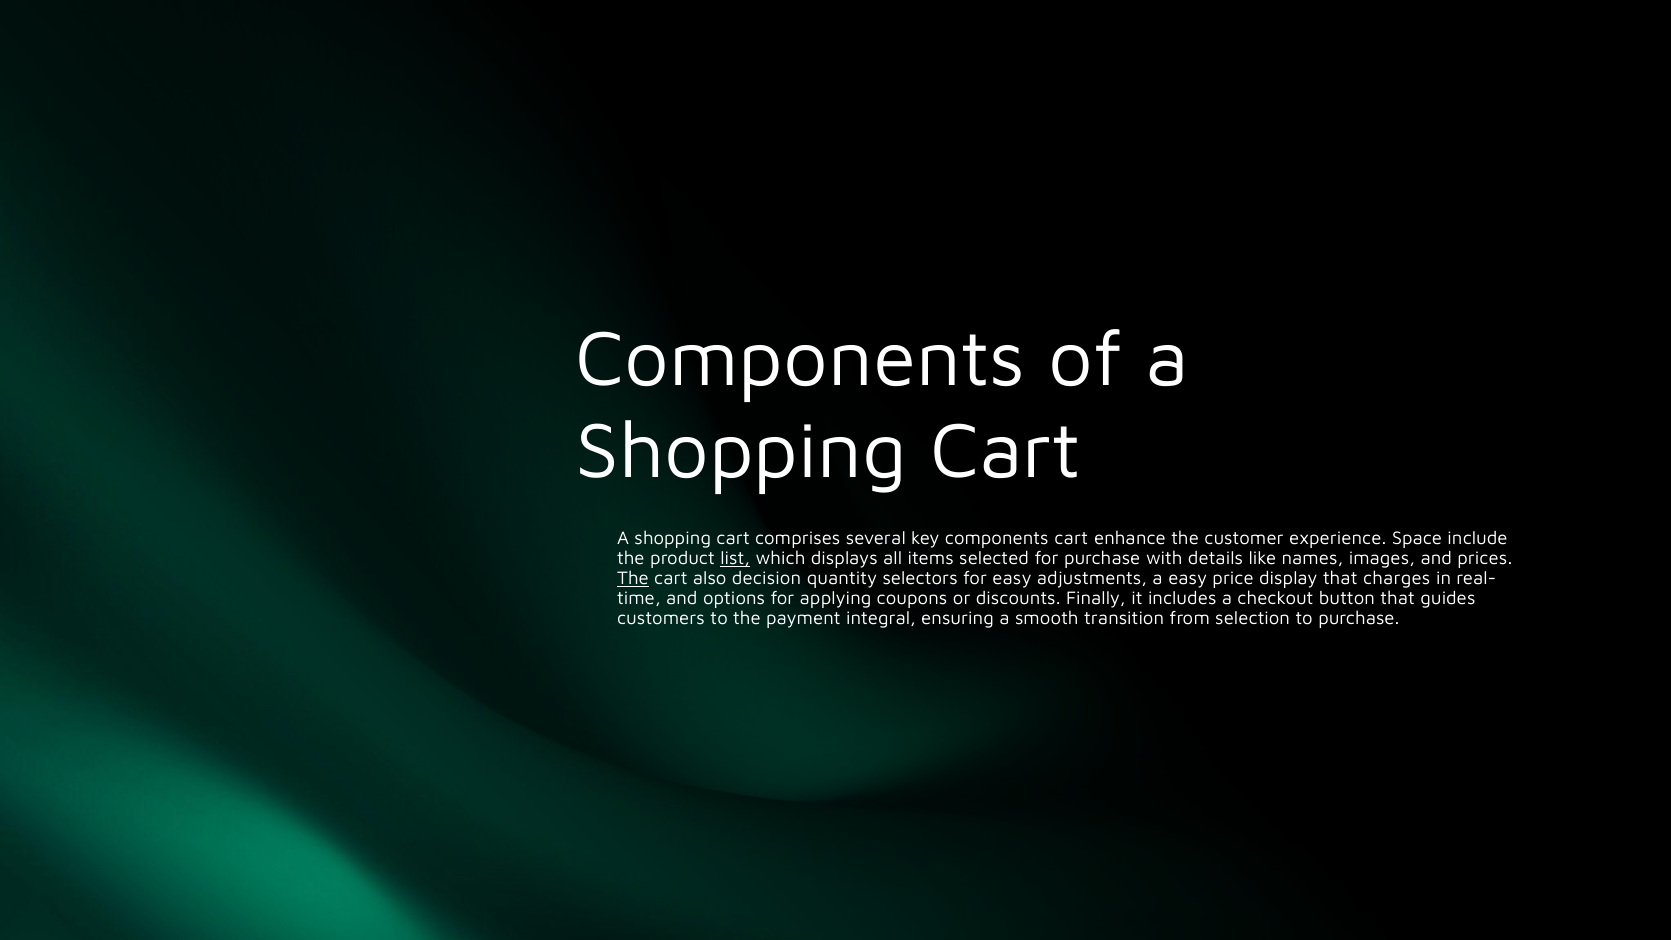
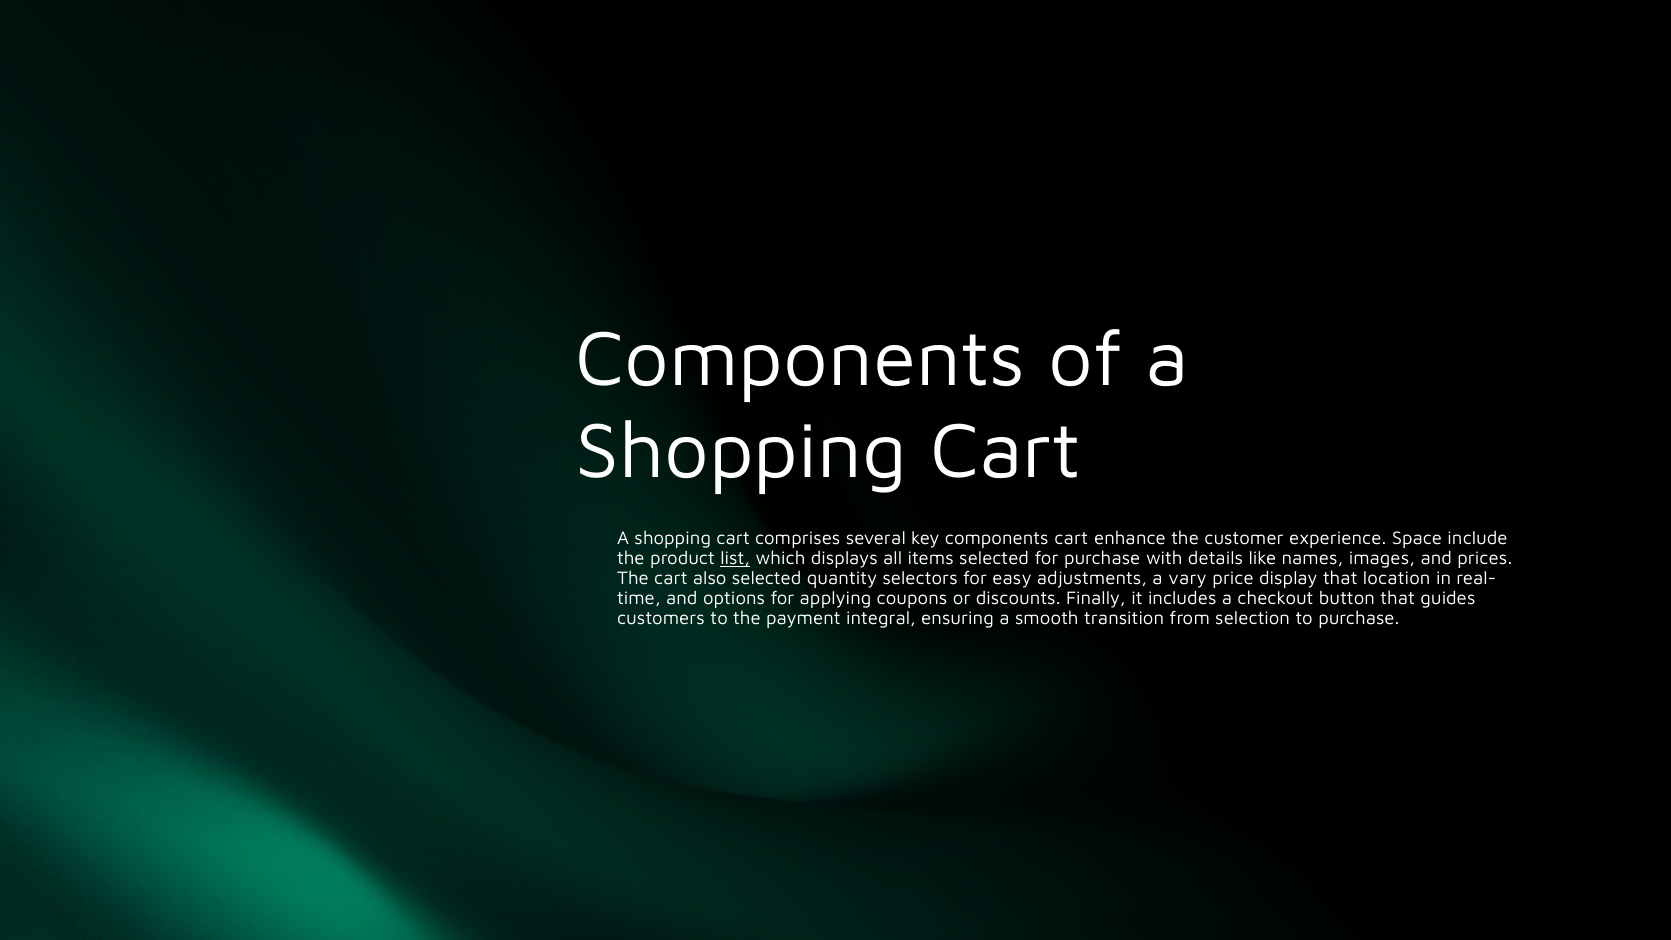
The at (633, 578) underline: present -> none
also decision: decision -> selected
a easy: easy -> vary
charges: charges -> location
